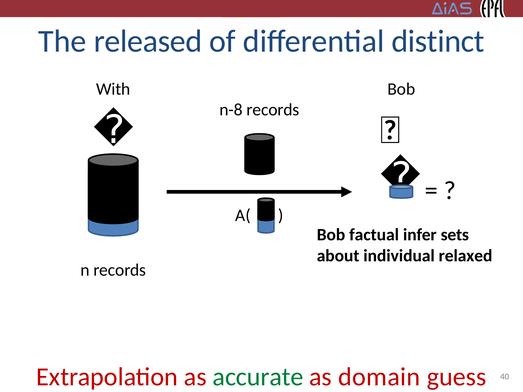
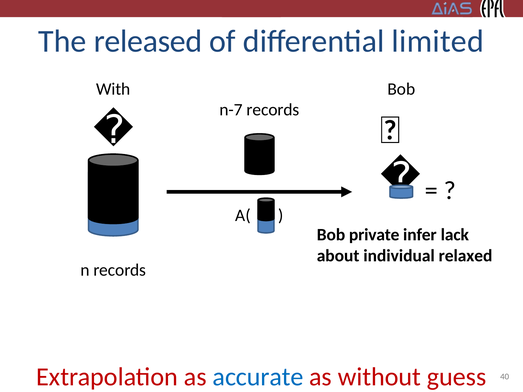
distinct: distinct -> limited
n-8: n-8 -> n-7
factual: factual -> private
sets: sets -> lack
accurate colour: green -> blue
domain: domain -> without
